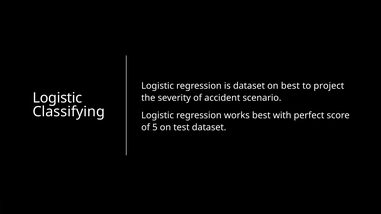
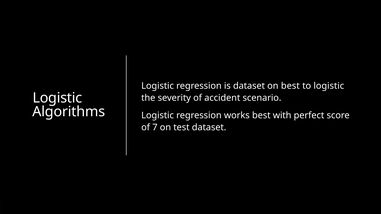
to project: project -> logistic
Classifying: Classifying -> Algorithms
5: 5 -> 7
